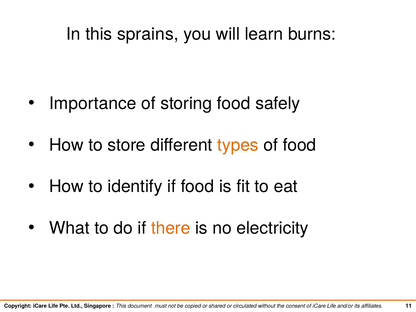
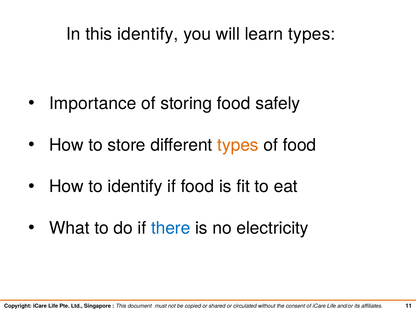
this sprains: sprains -> identify
learn burns: burns -> types
there colour: orange -> blue
